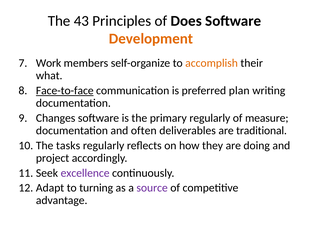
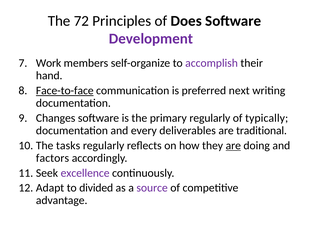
43: 43 -> 72
Development colour: orange -> purple
accomplish colour: orange -> purple
what: what -> hand
plan: plan -> next
measure: measure -> typically
often: often -> every
are at (233, 146) underline: none -> present
project: project -> factors
turning: turning -> divided
